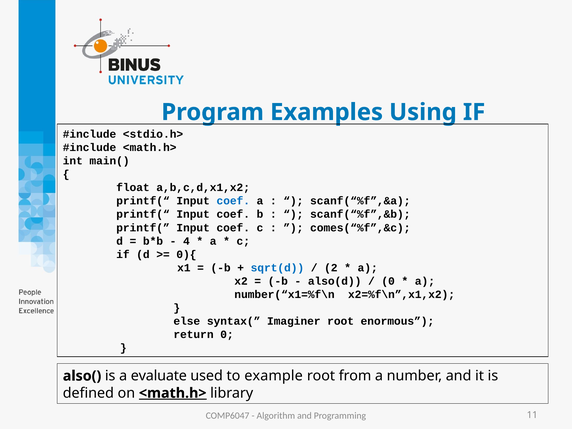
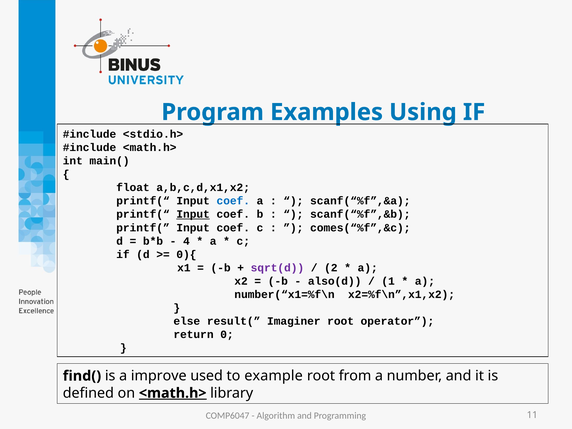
Input at (193, 214) underline: none -> present
sqrt(d colour: blue -> purple
0 at (388, 281): 0 -> 1
syntax(: syntax( -> result(
enormous: enormous -> operator
also(: also( -> find(
evaluate: evaluate -> improve
